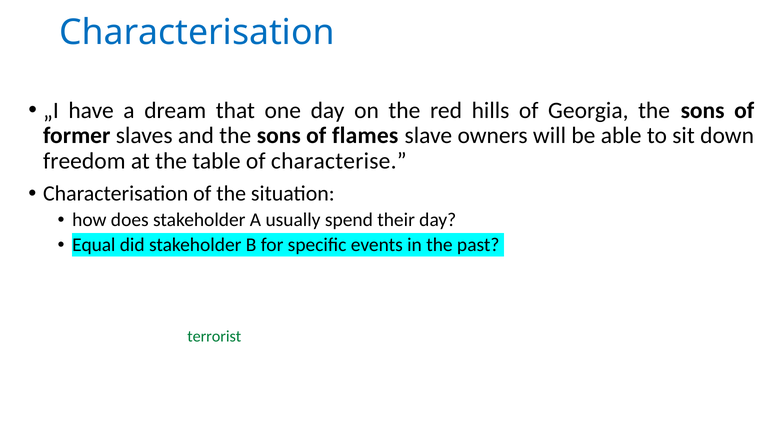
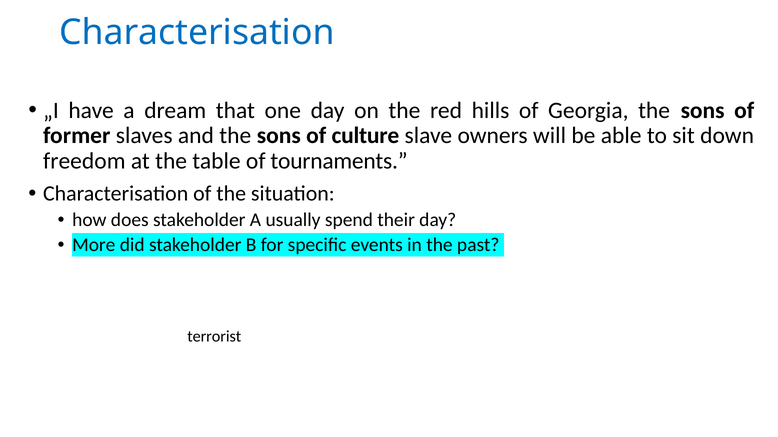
flames: flames -> culture
of characterise: characterise -> tournaments
Equal at (94, 245): Equal -> More
terrorist colour: green -> black
